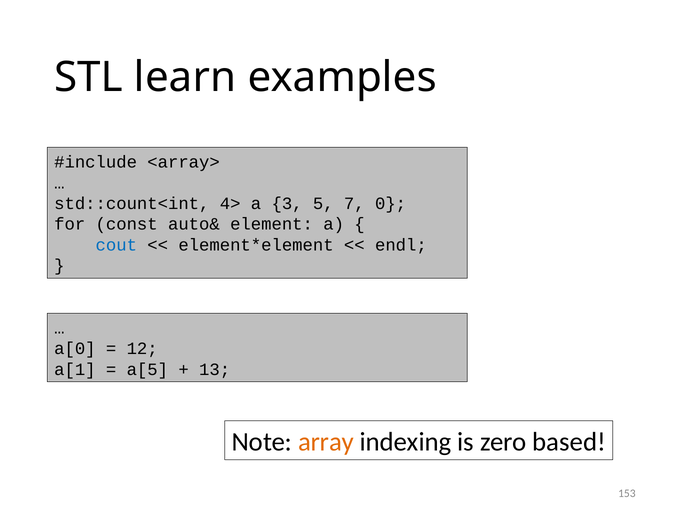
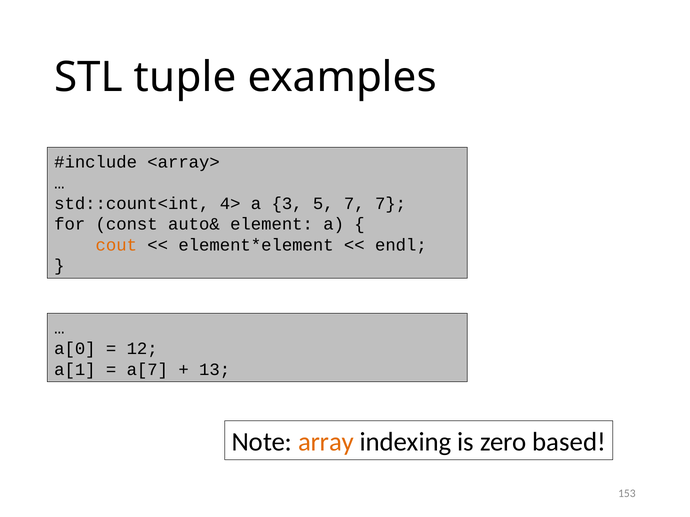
learn: learn -> tuple
7 0: 0 -> 7
cout colour: blue -> orange
a[5: a[5 -> a[7
